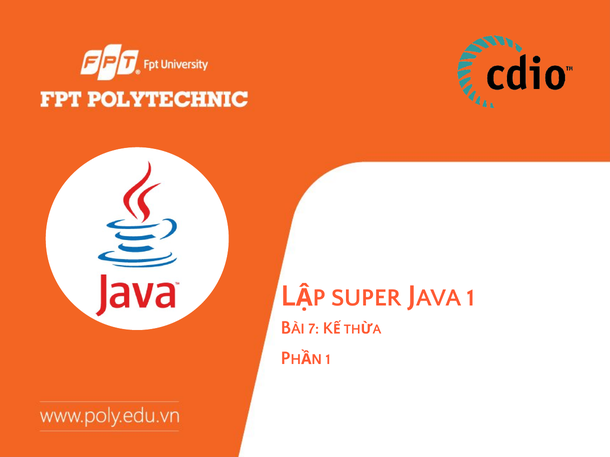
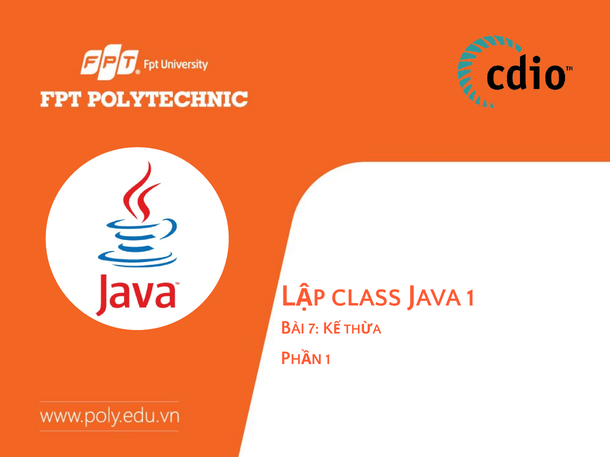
SUPER: SUPER -> CLASS
